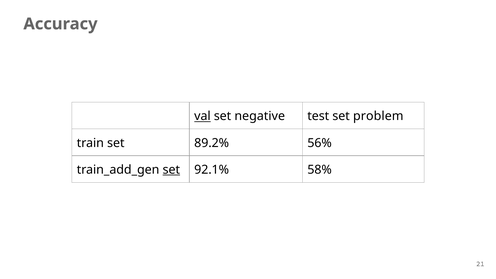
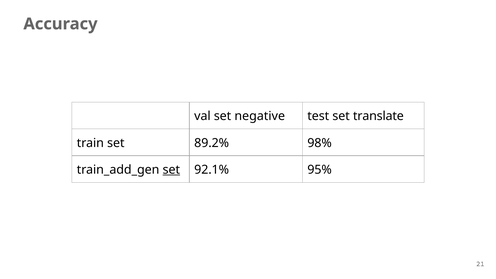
val underline: present -> none
problem: problem -> translate
56%: 56% -> 98%
58%: 58% -> 95%
